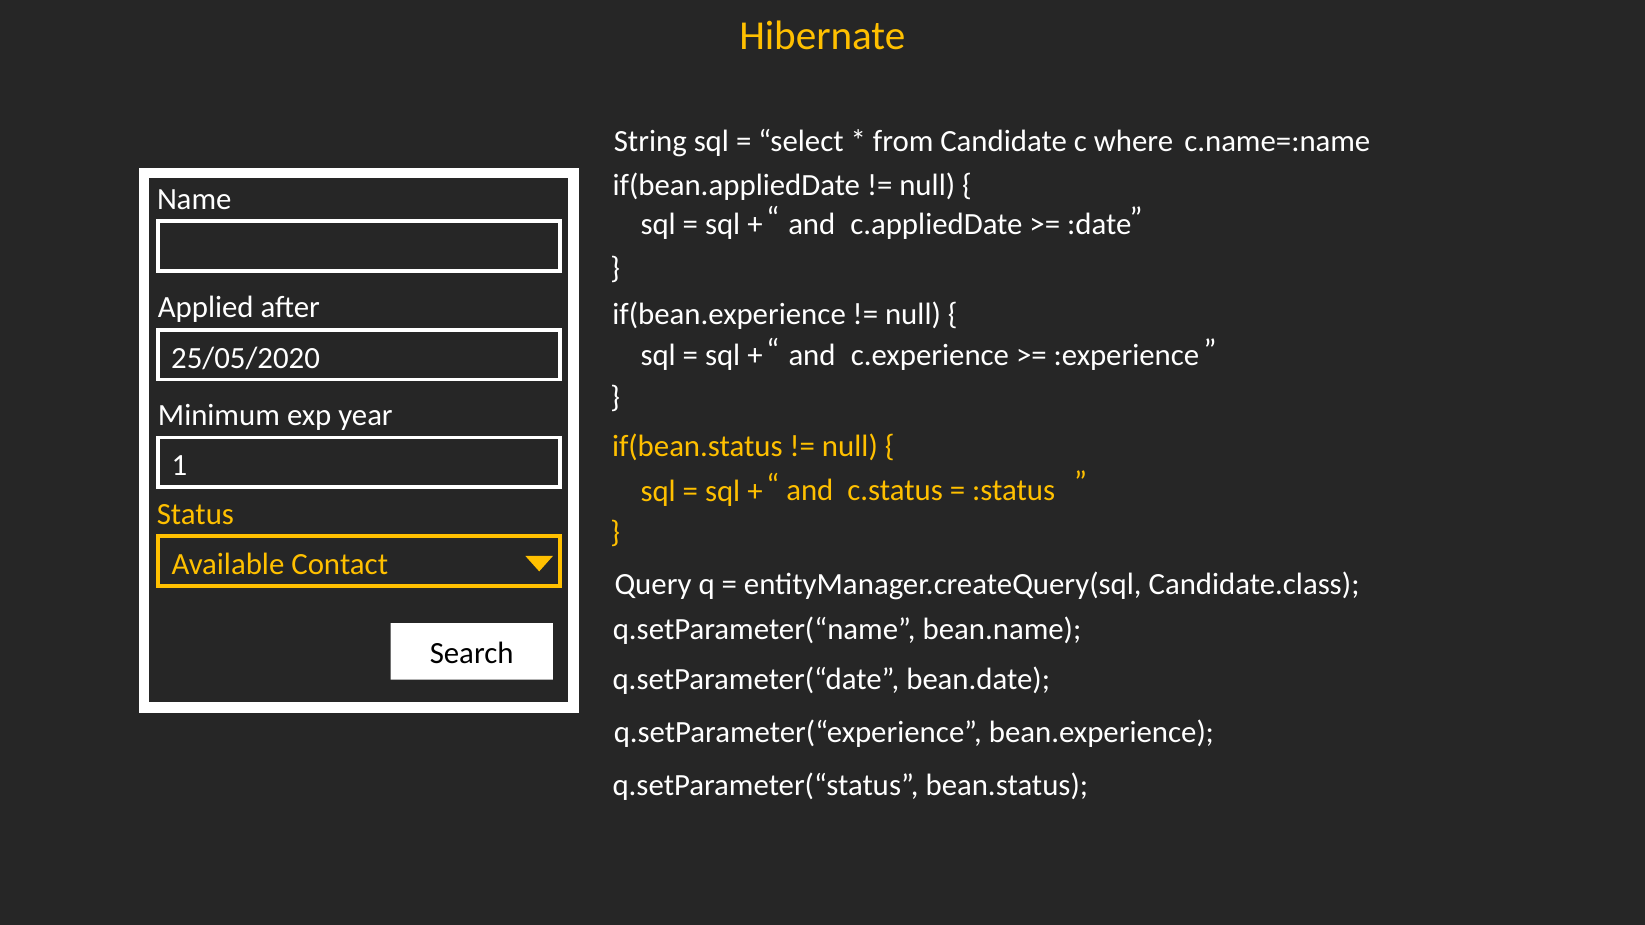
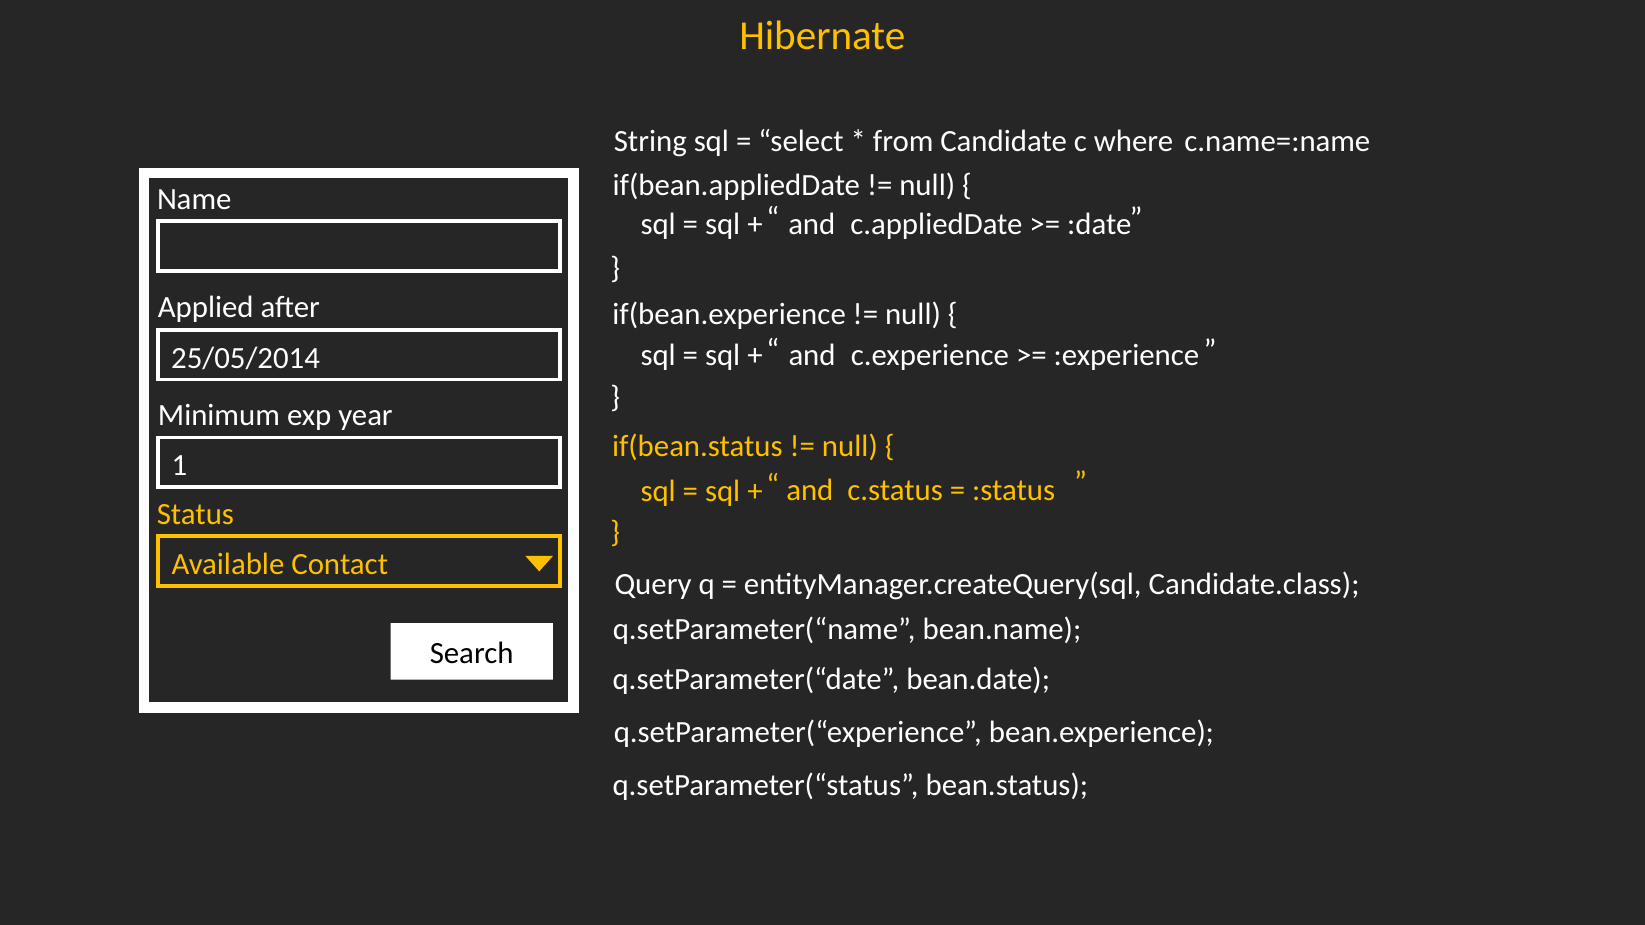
25/05/2020: 25/05/2020 -> 25/05/2014
